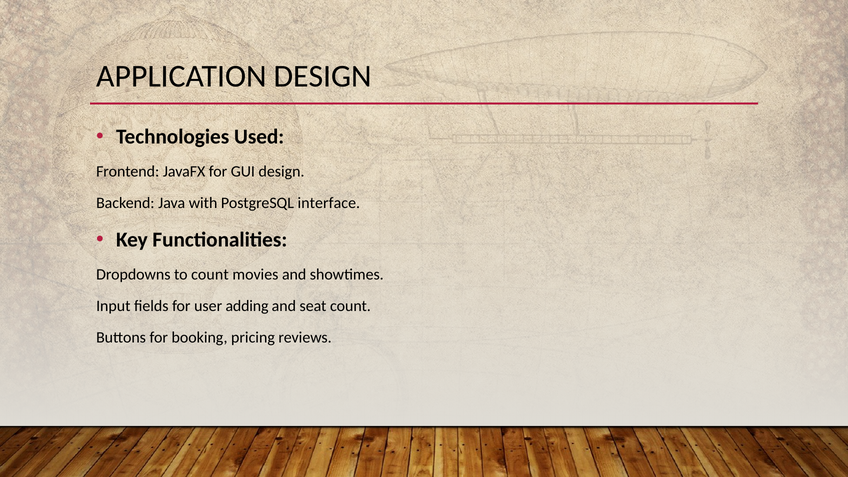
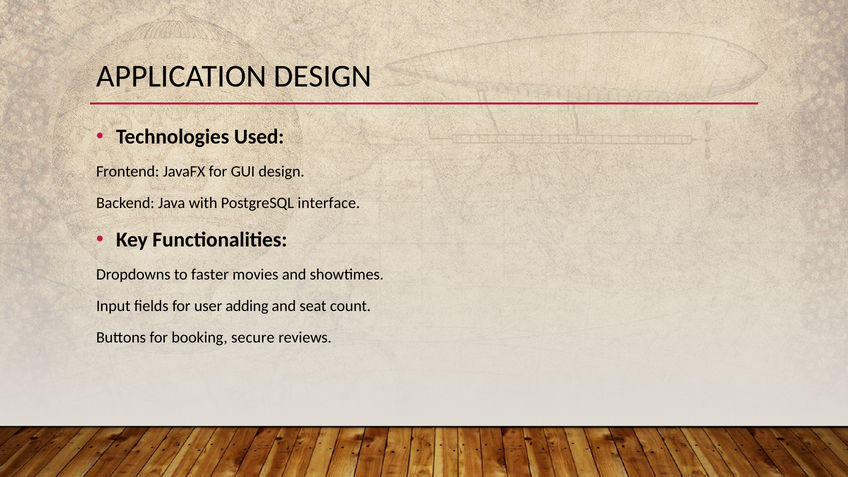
to count: count -> faster
pricing: pricing -> secure
